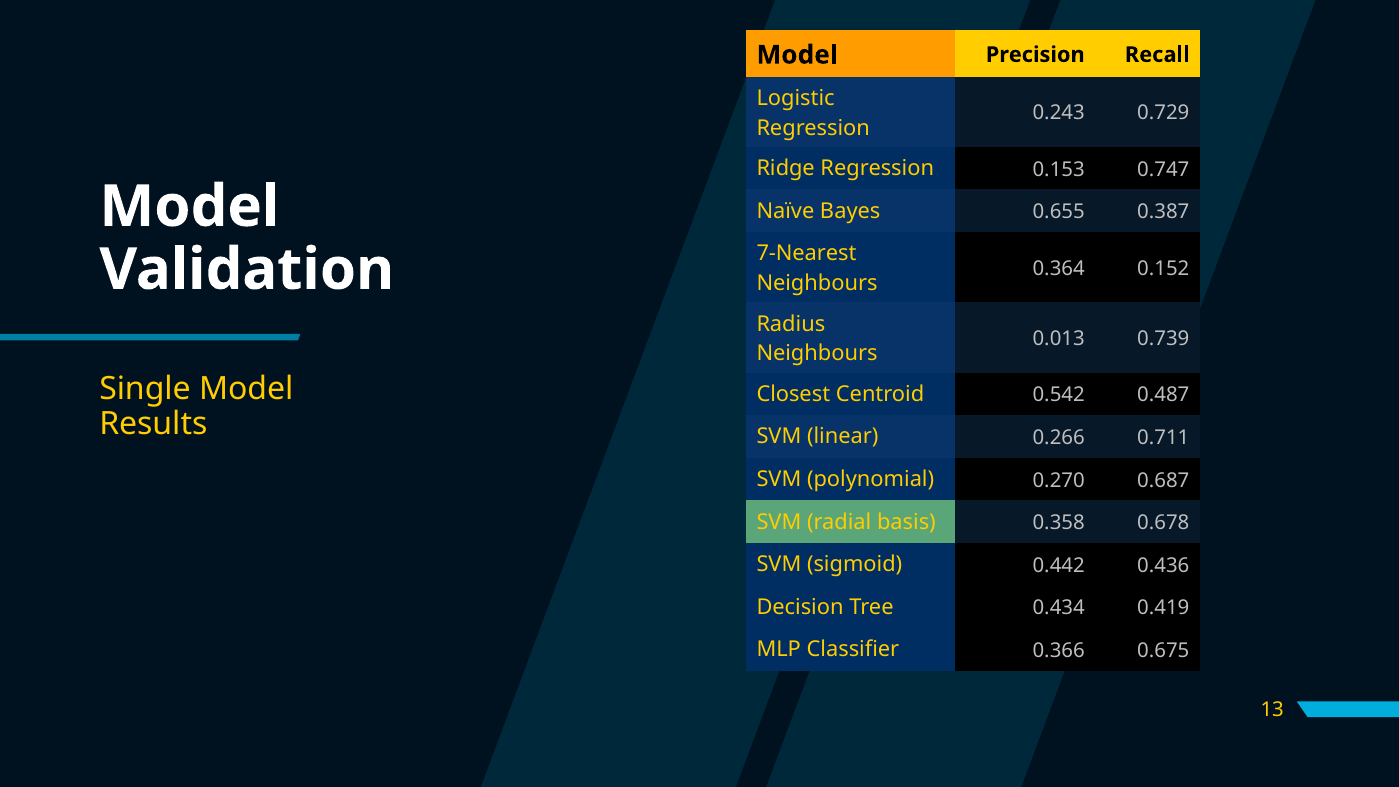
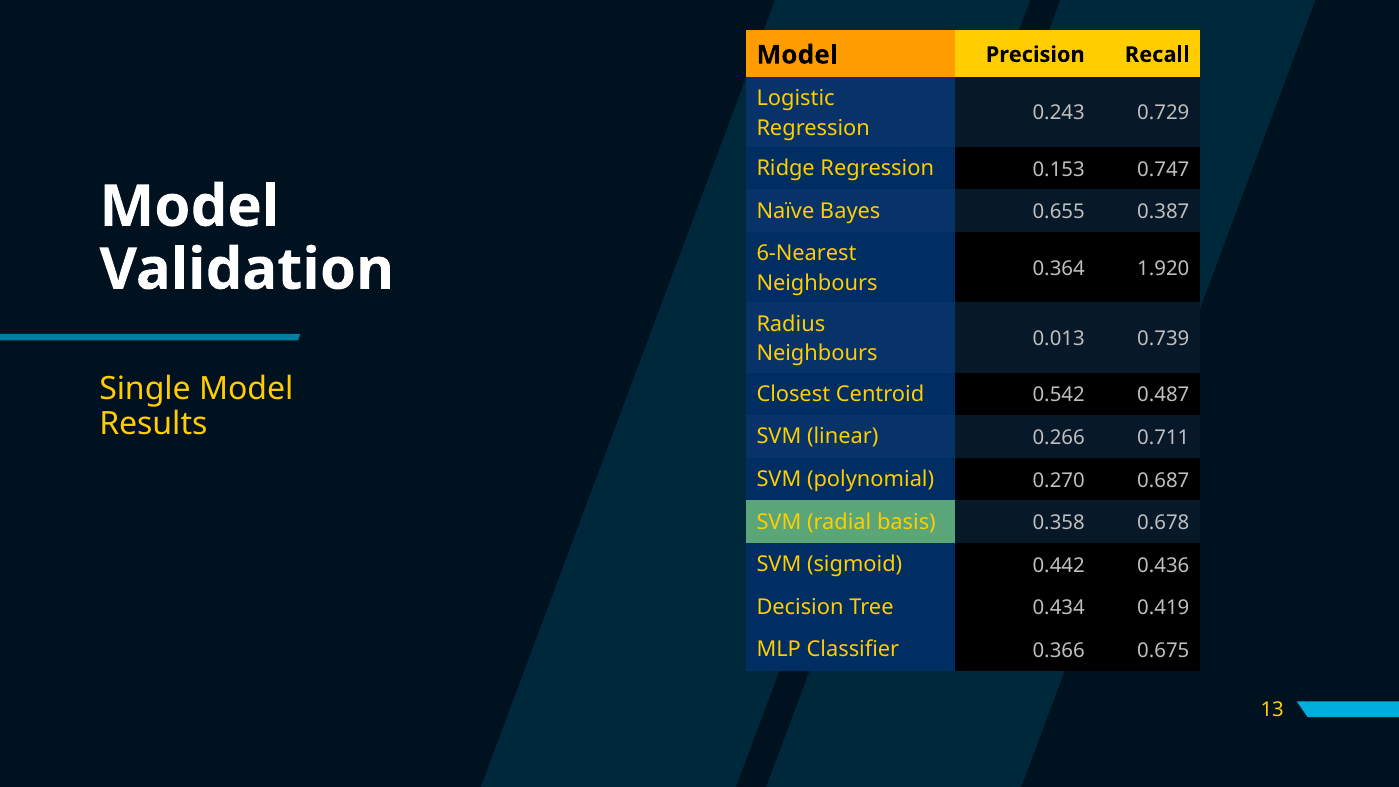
7-Nearest: 7-Nearest -> 6-Nearest
0.152: 0.152 -> 1.920
